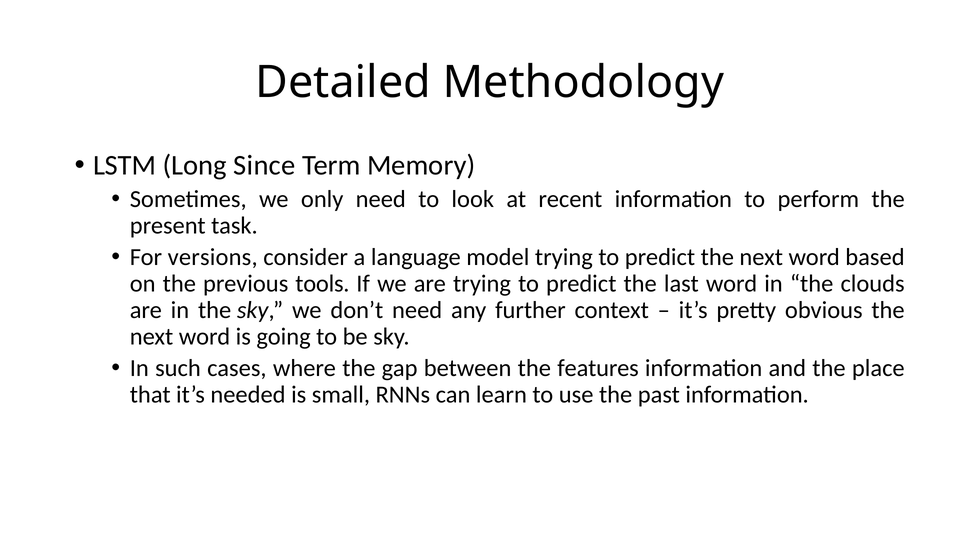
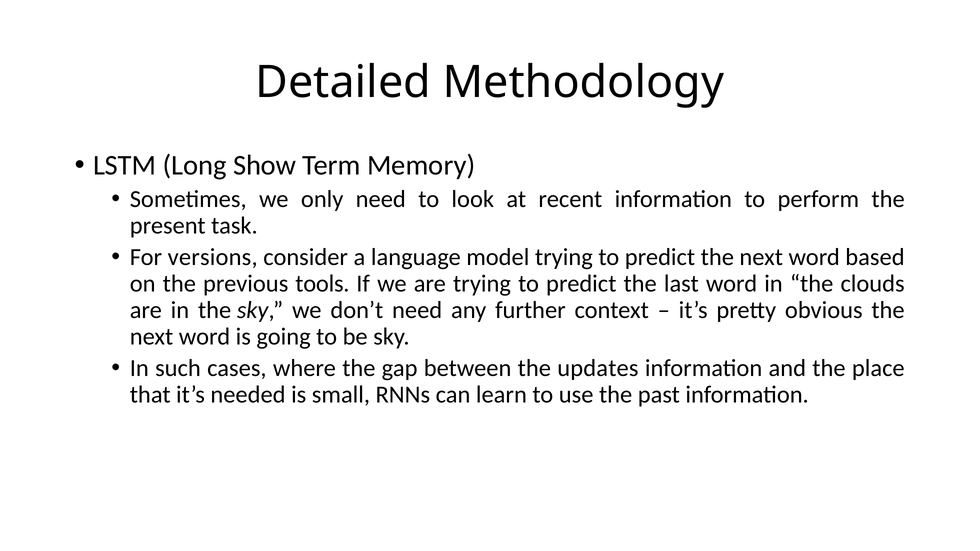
Since: Since -> Show
features: features -> updates
